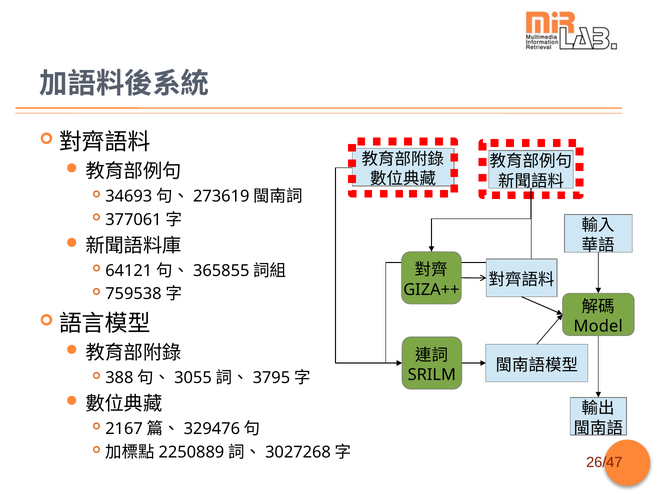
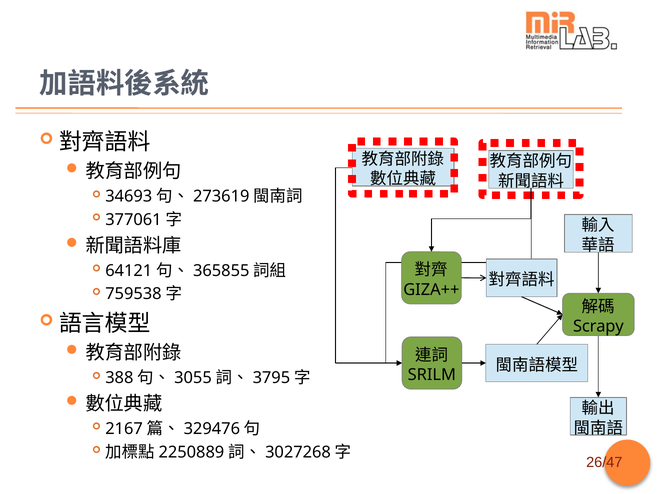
Model: Model -> Scrapy
